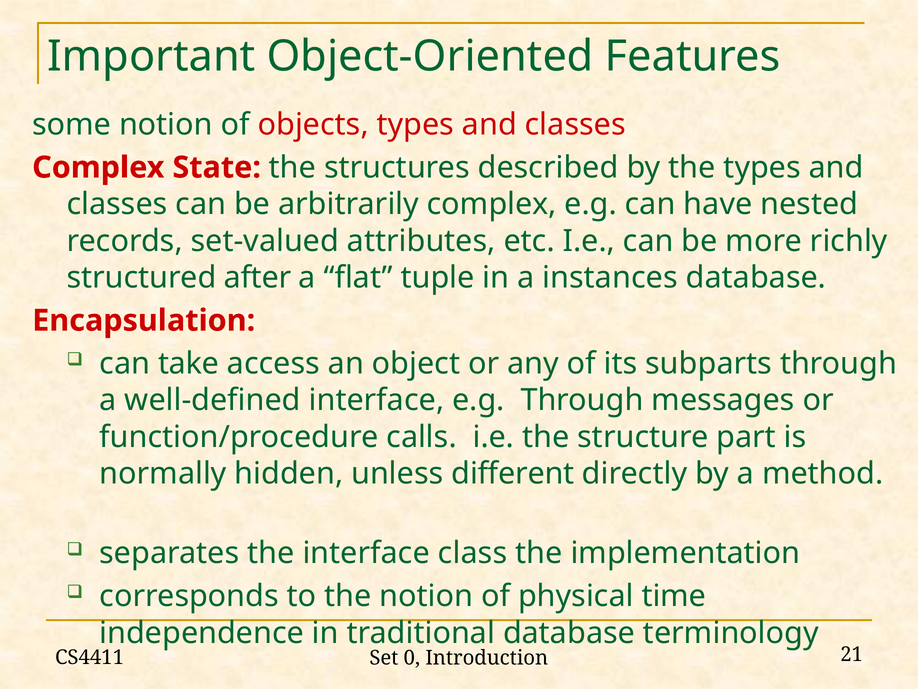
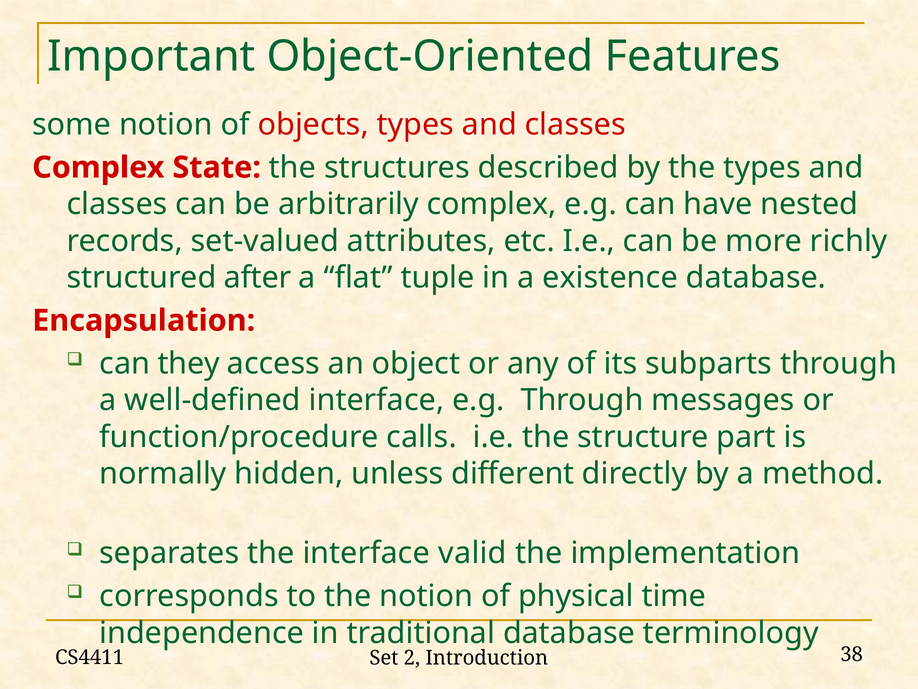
instances: instances -> existence
take: take -> they
class: class -> valid
0: 0 -> 2
21: 21 -> 38
